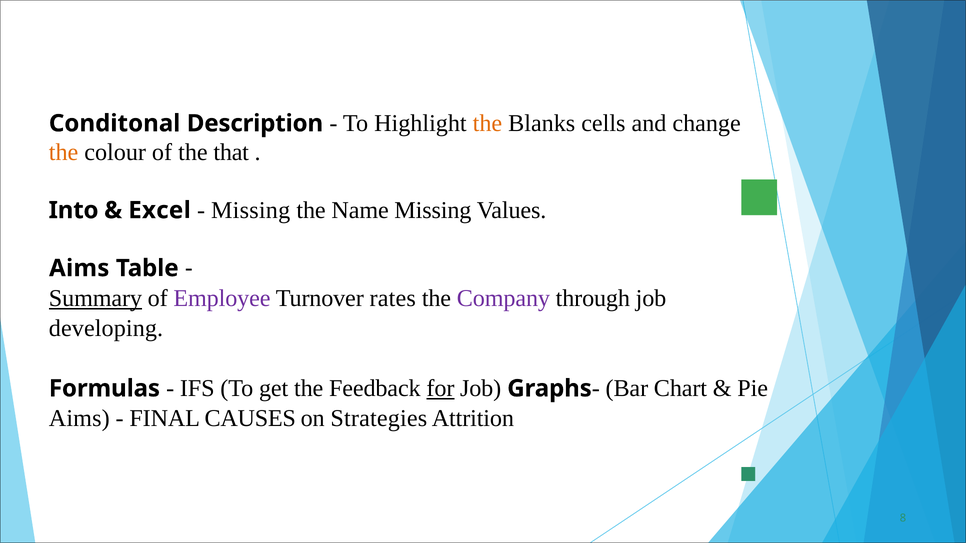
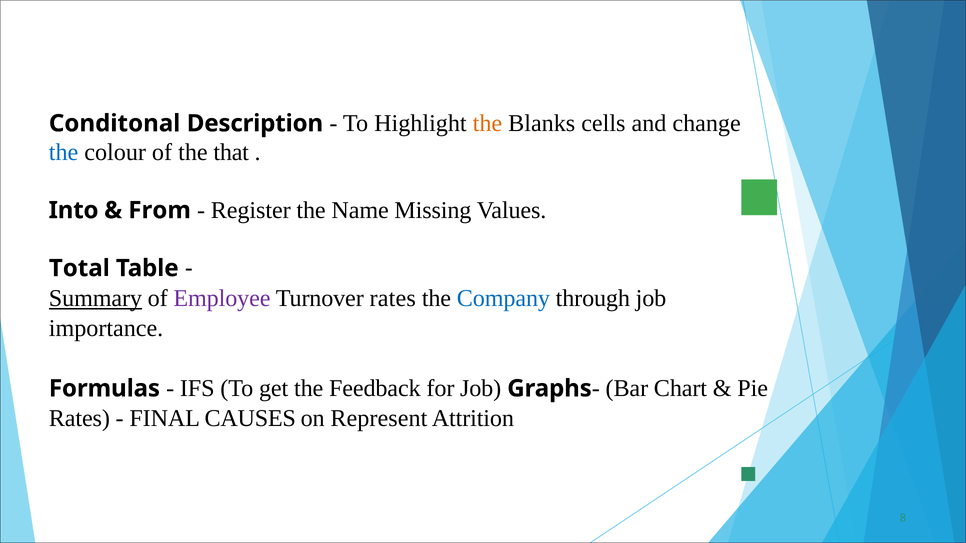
the at (64, 152) colour: orange -> blue
Excel: Excel -> From
Missing at (251, 210): Missing -> Register
Aims at (79, 268): Aims -> Total
Company colour: purple -> blue
developing: developing -> importance
for underline: present -> none
Aims at (79, 419): Aims -> Rates
Strategies: Strategies -> Represent
